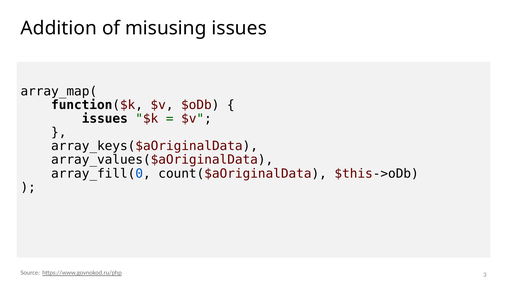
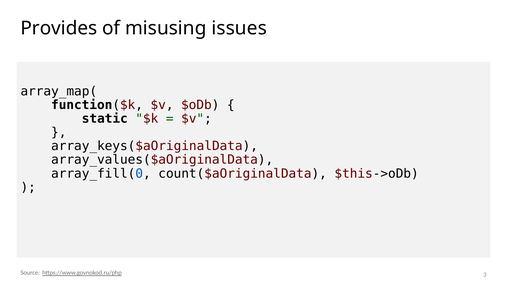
Addition: Addition -> Provides
issues at (105, 119): issues -> static
